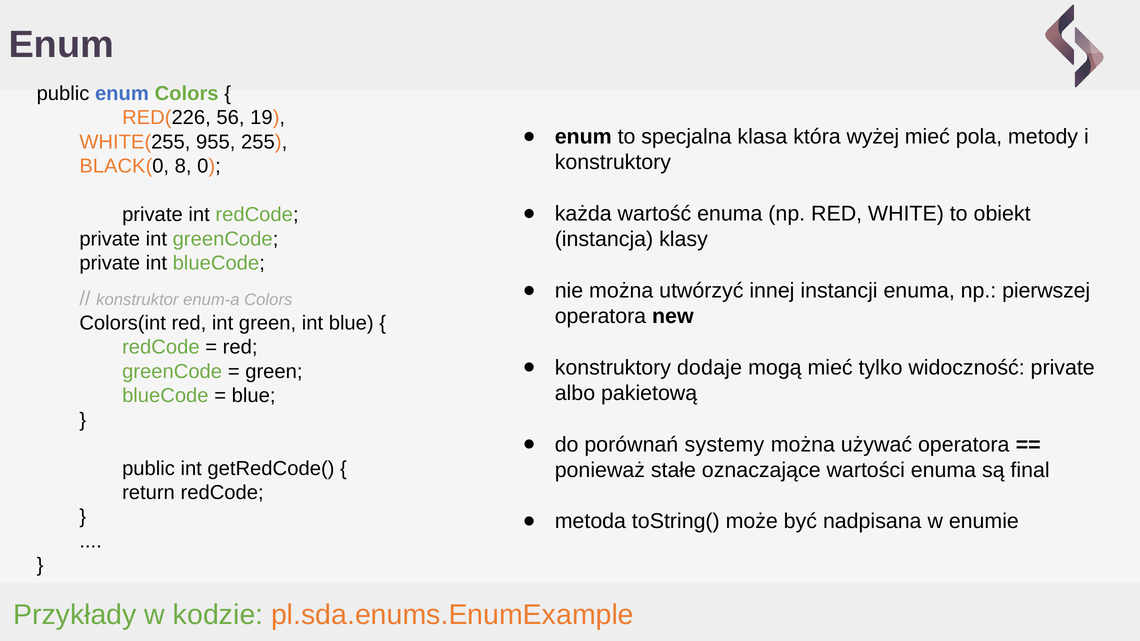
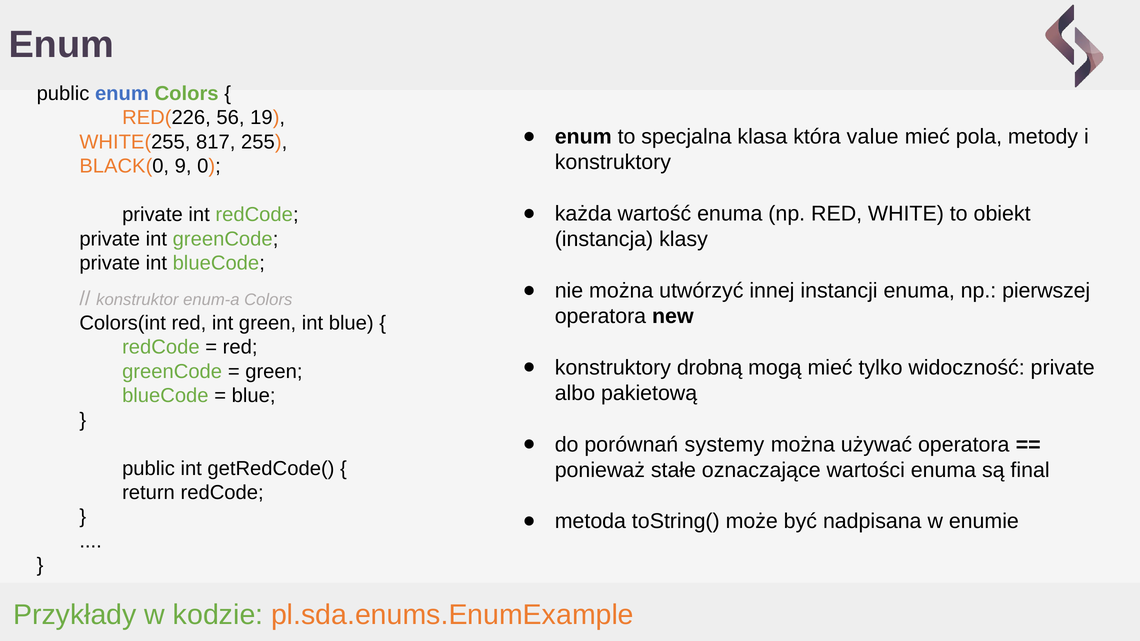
wyżej: wyżej -> value
955: 955 -> 817
8: 8 -> 9
dodaje: dodaje -> drobną
